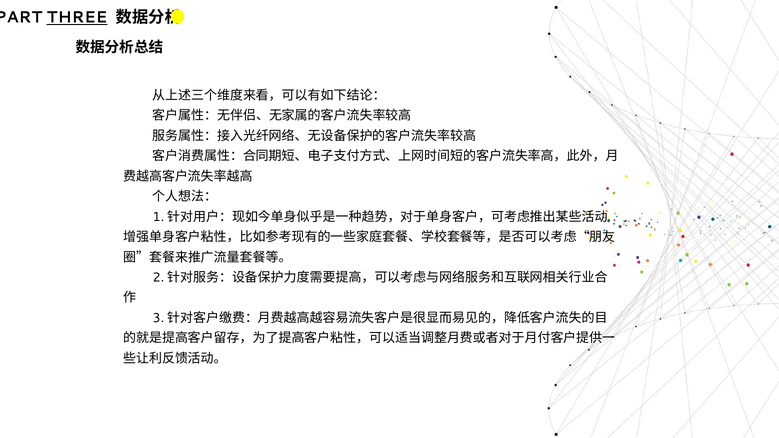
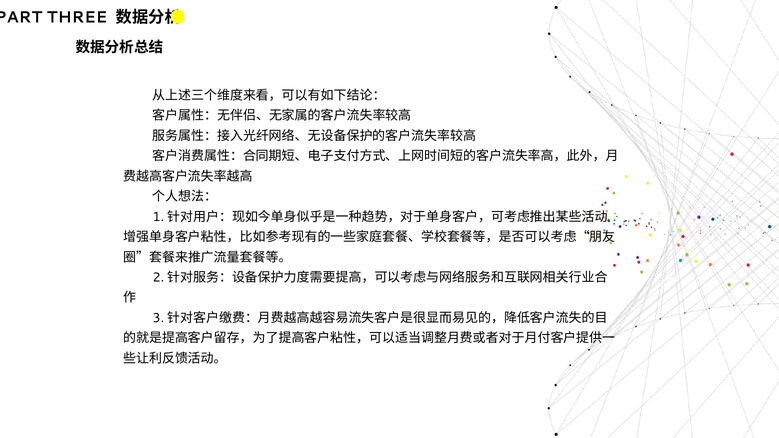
THREE underline: present -> none
